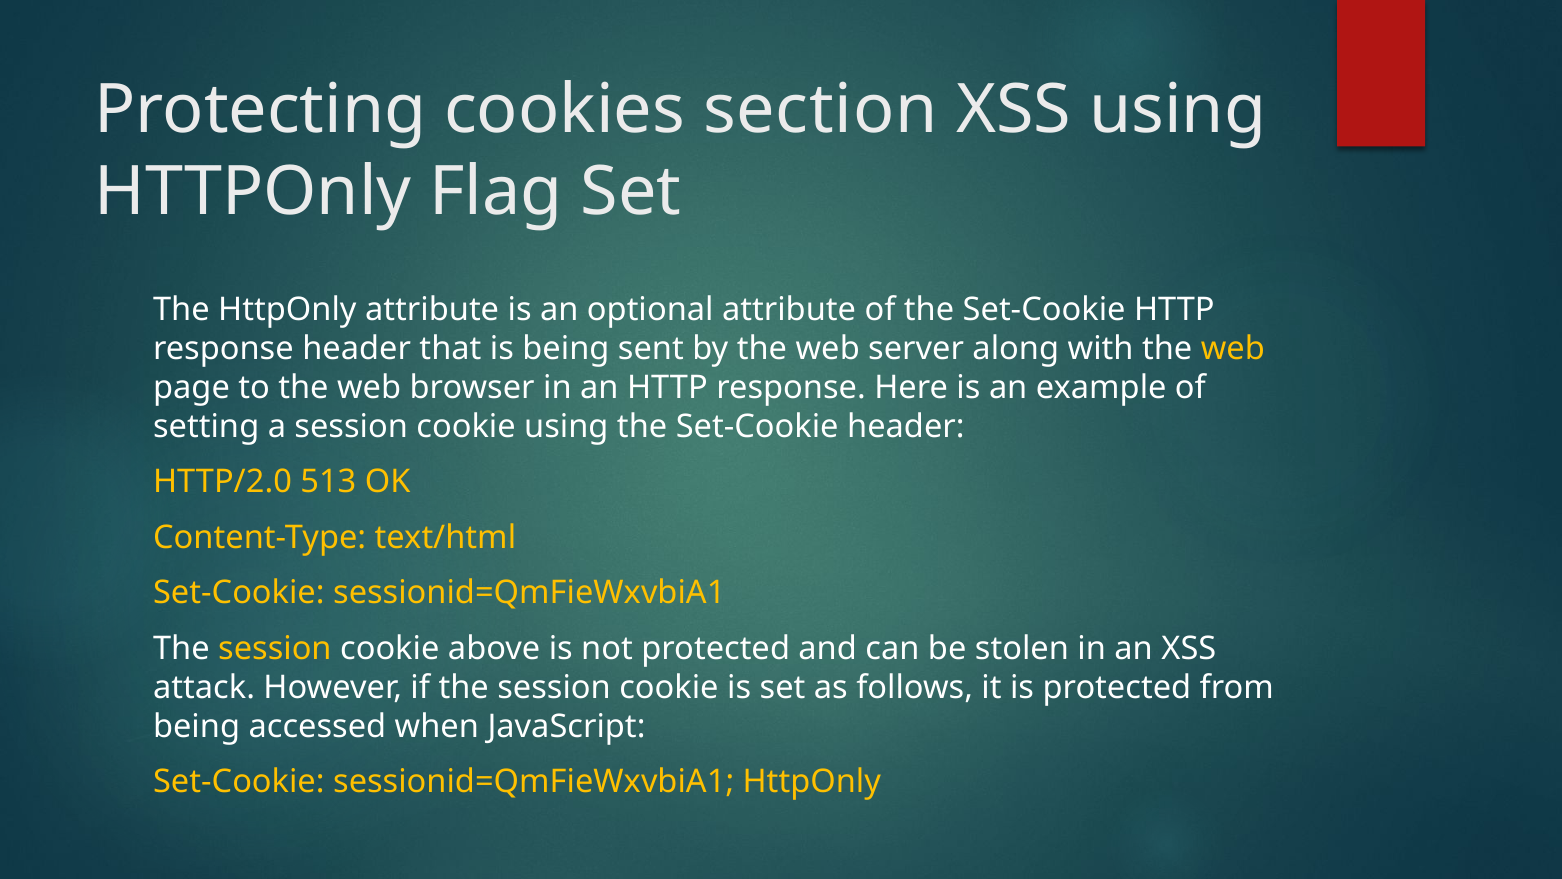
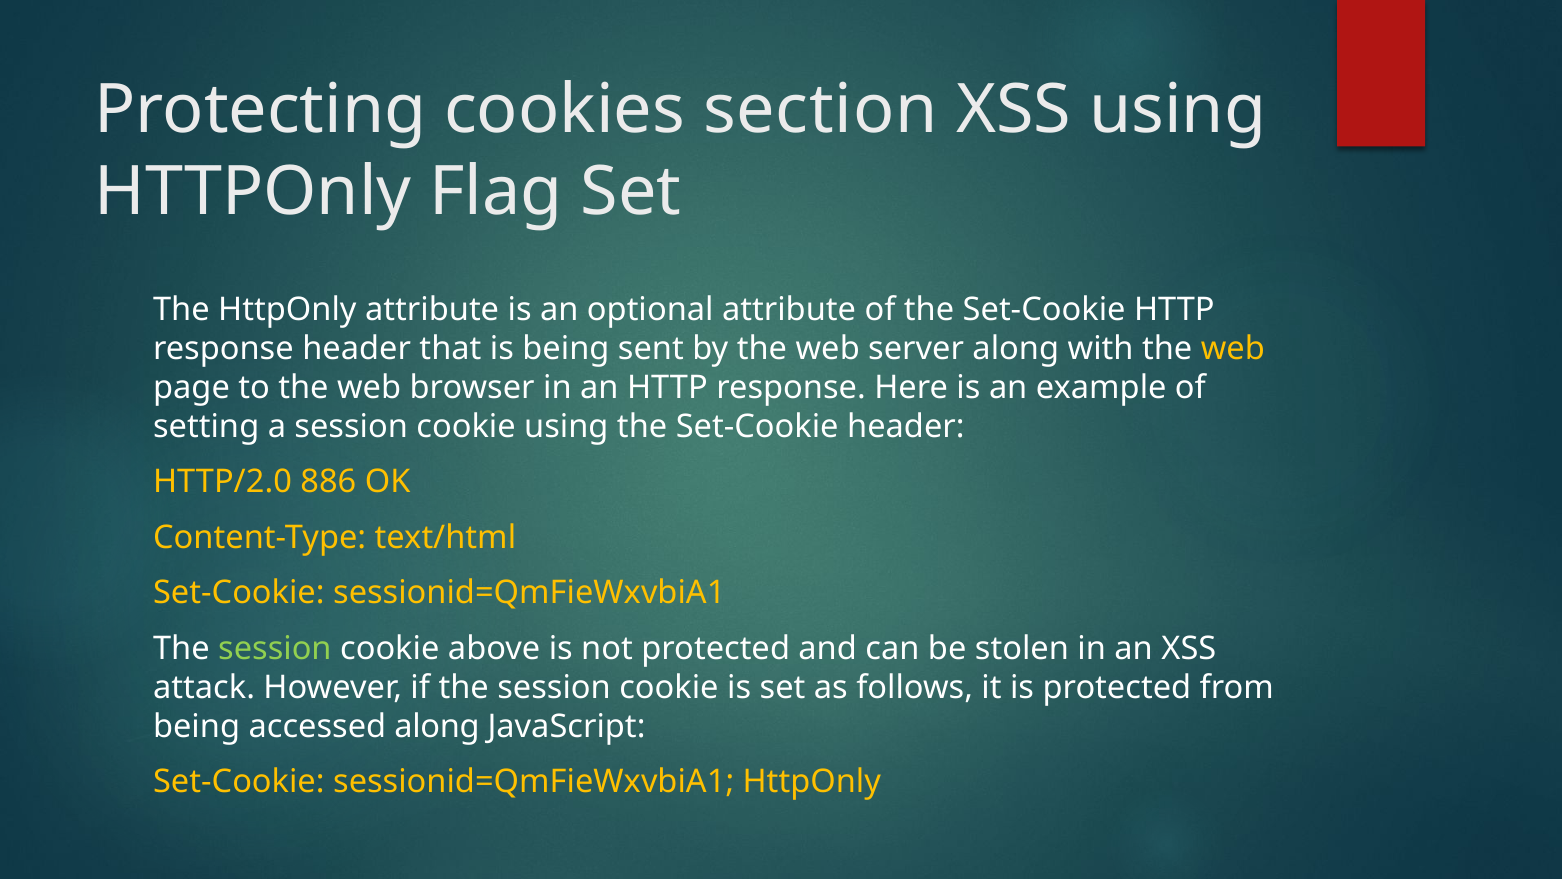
513: 513 -> 886
session at (275, 648) colour: yellow -> light green
accessed when: when -> along
